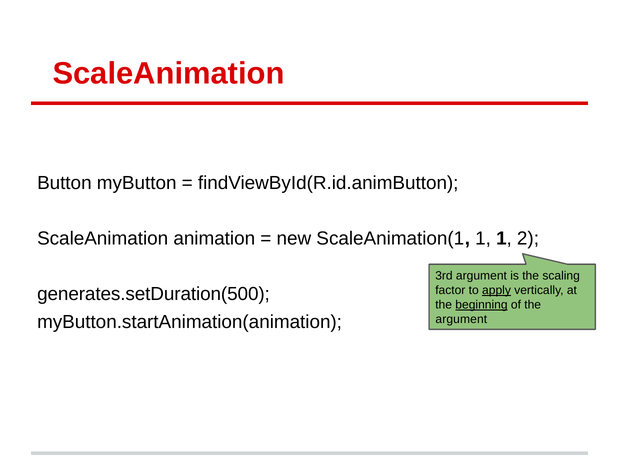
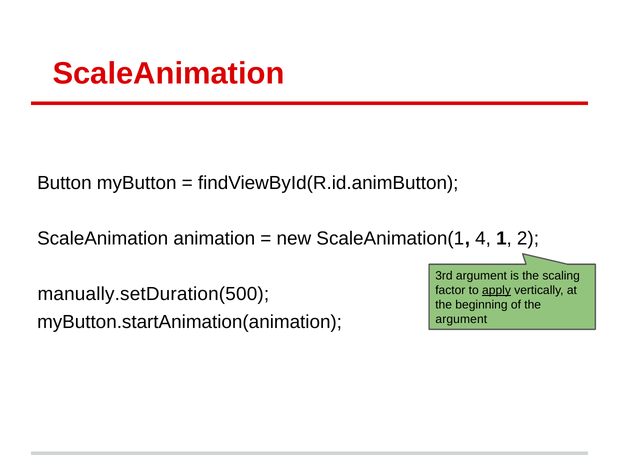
ScaleAnimation(1 1: 1 -> 4
generates.setDuration(500: generates.setDuration(500 -> manually.setDuration(500
beginning underline: present -> none
